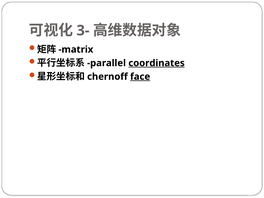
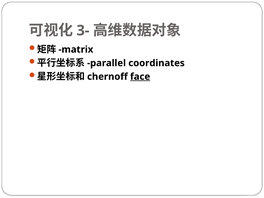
coordinates underline: present -> none
